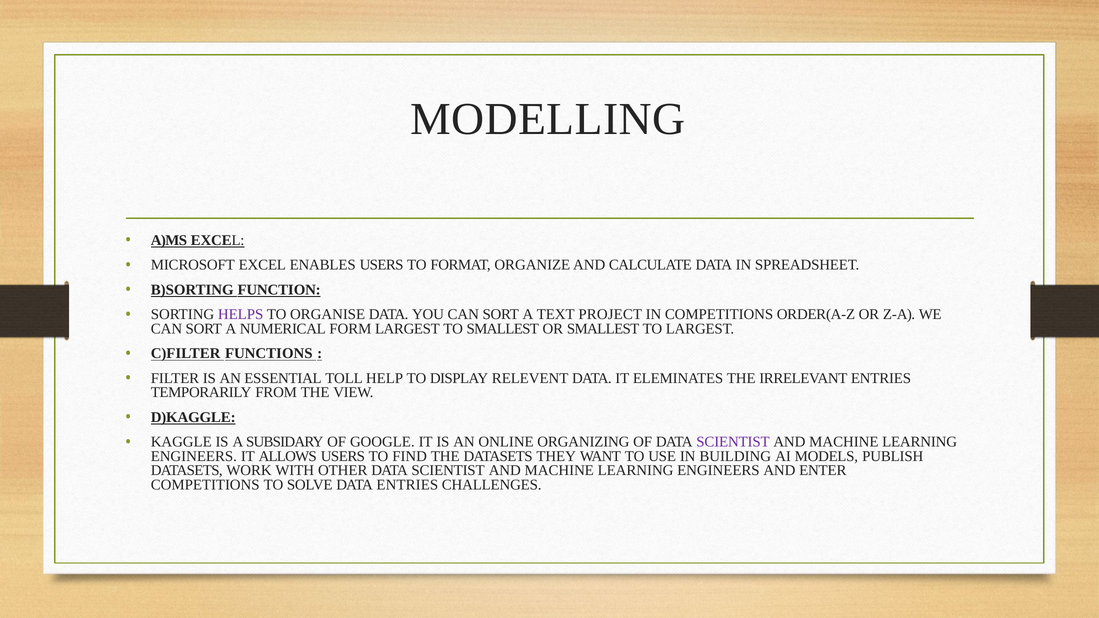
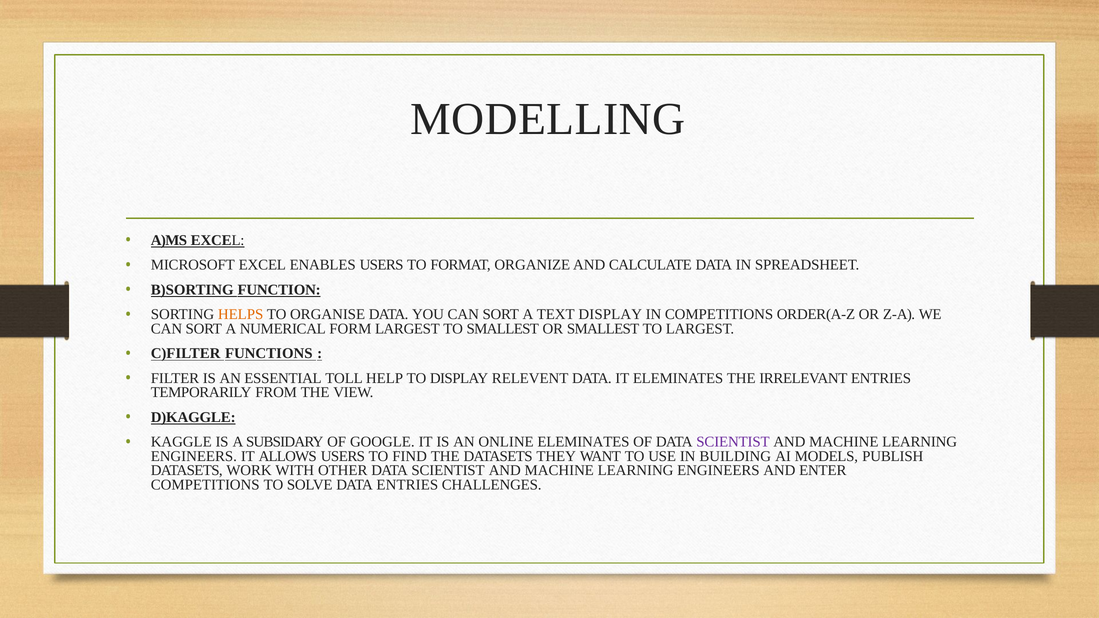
HELPS colour: purple -> orange
TEXT PROJECT: PROJECT -> DISPLAY
ONLINE ORGANIZING: ORGANIZING -> ELEMINATES
